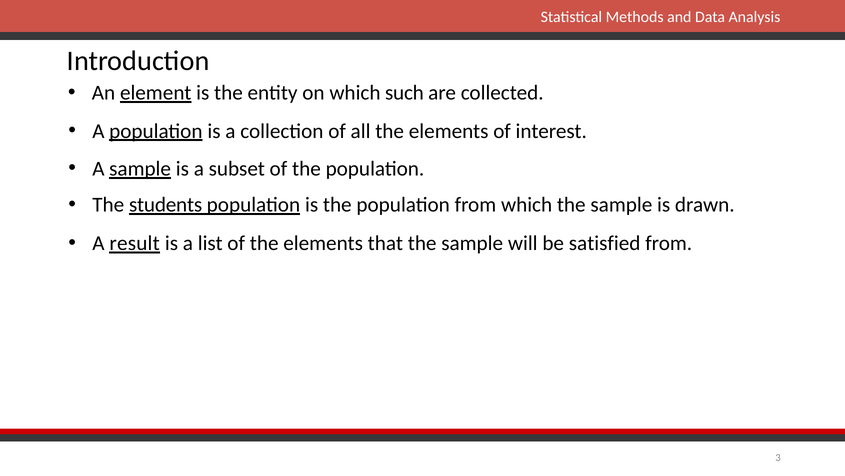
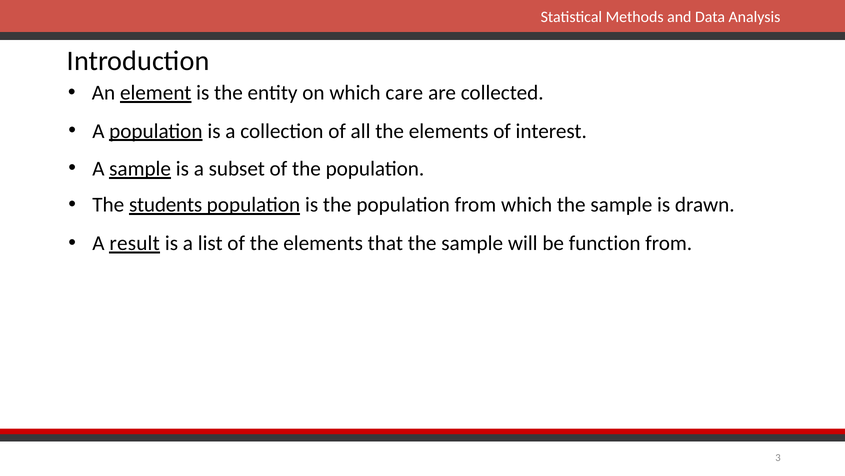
such: such -> care
satisfied: satisfied -> function
